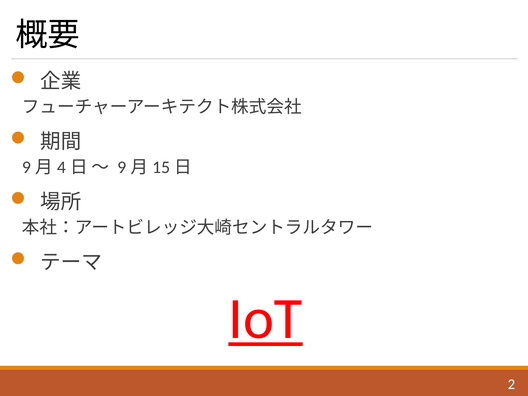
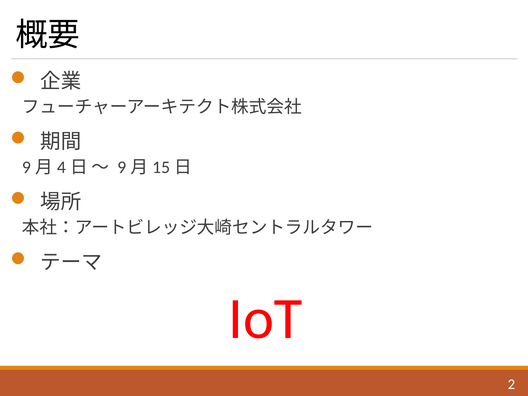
IoT underline: present -> none
